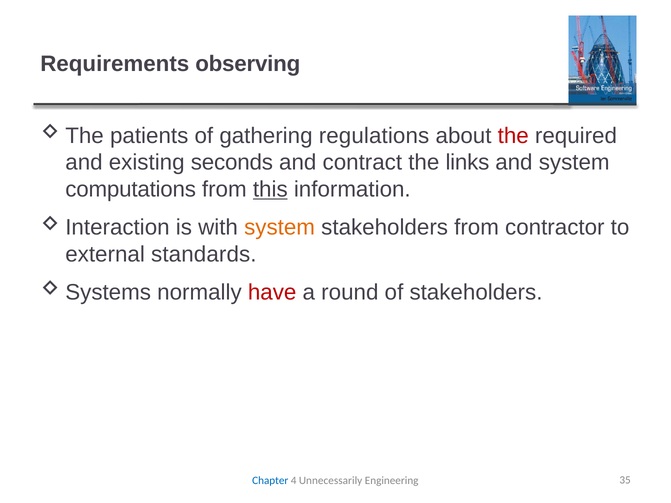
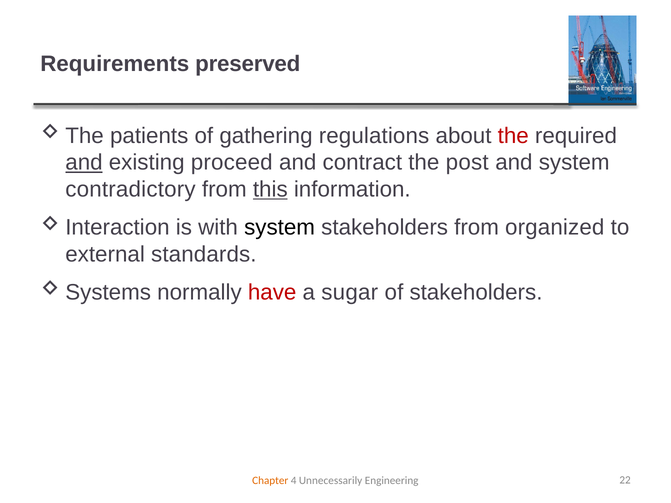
observing: observing -> preserved
and at (84, 163) underline: none -> present
seconds: seconds -> proceed
links: links -> post
computations: computations -> contradictory
system at (280, 227) colour: orange -> black
contractor: contractor -> organized
round: round -> sugar
Chapter colour: blue -> orange
35: 35 -> 22
